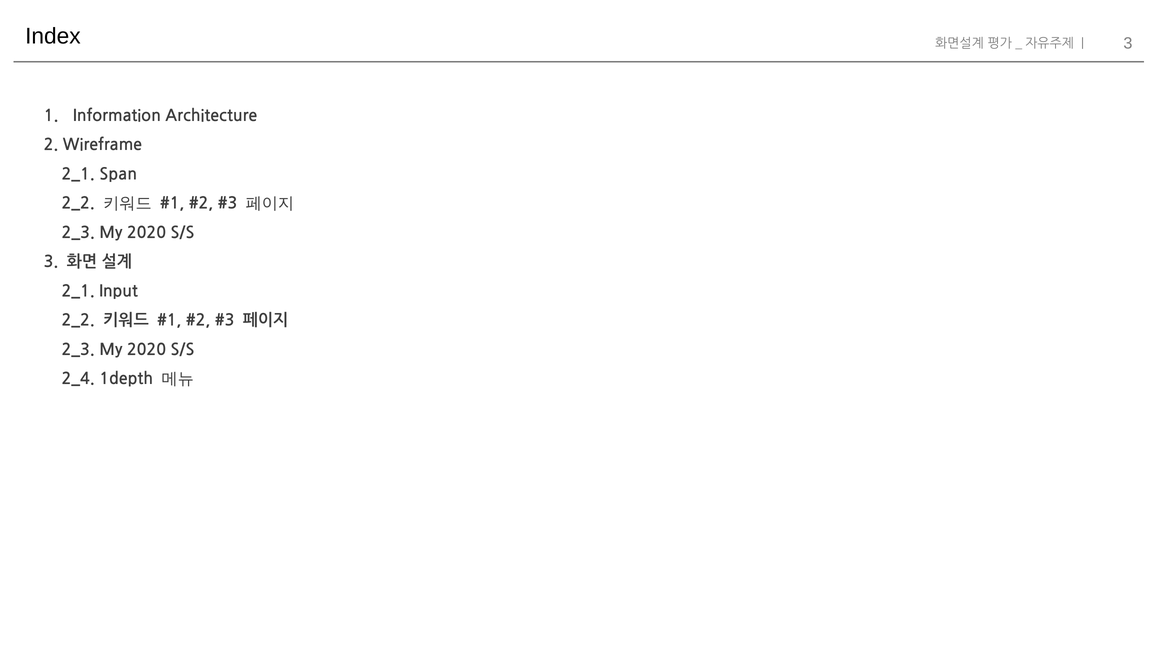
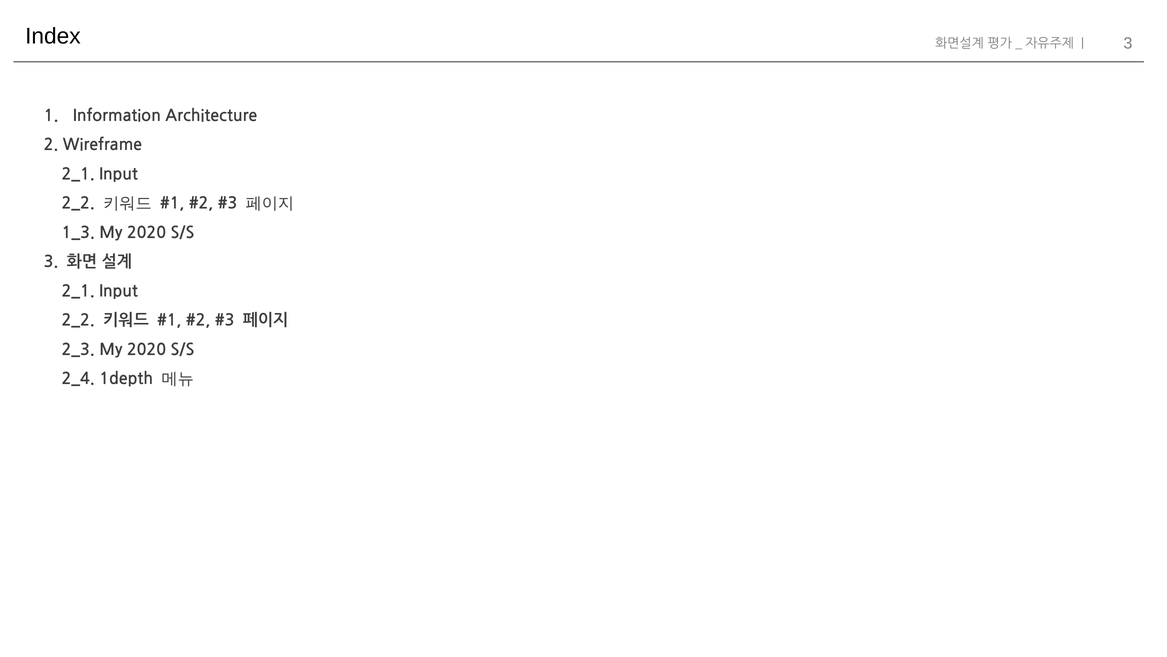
Span at (118, 174): Span -> Input
2_3 at (78, 233): 2_3 -> 1_3
